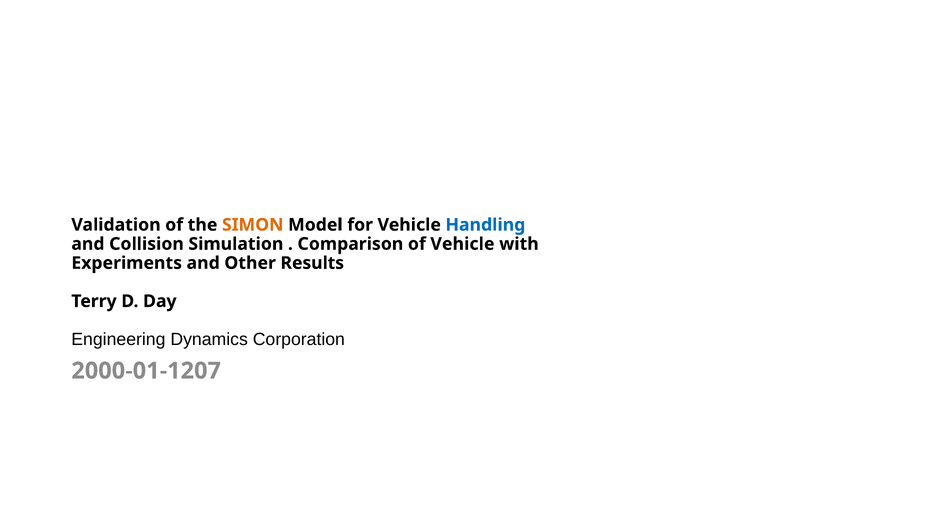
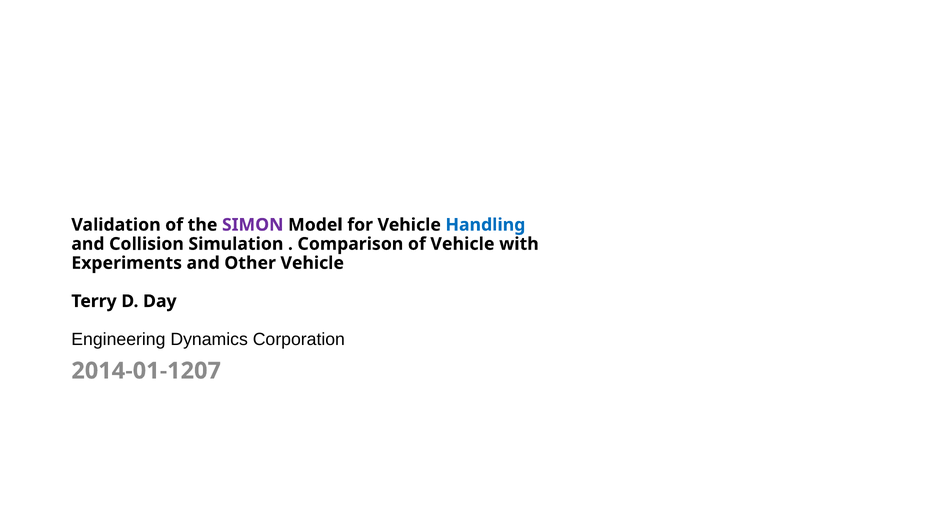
SIMON colour: orange -> purple
Other Results: Results -> Vehicle
2000-01-1207: 2000-01-1207 -> 2014-01-1207
